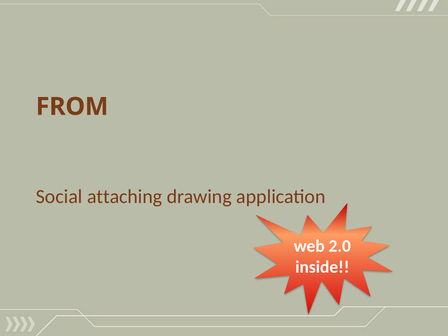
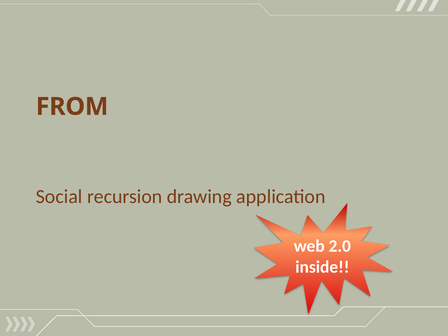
attaching: attaching -> recursion
